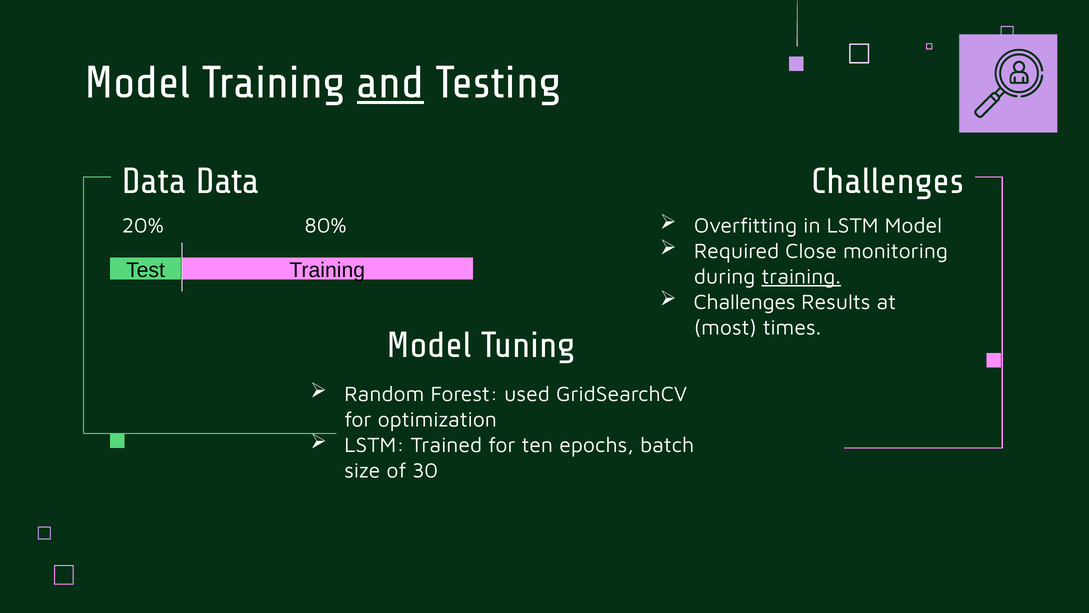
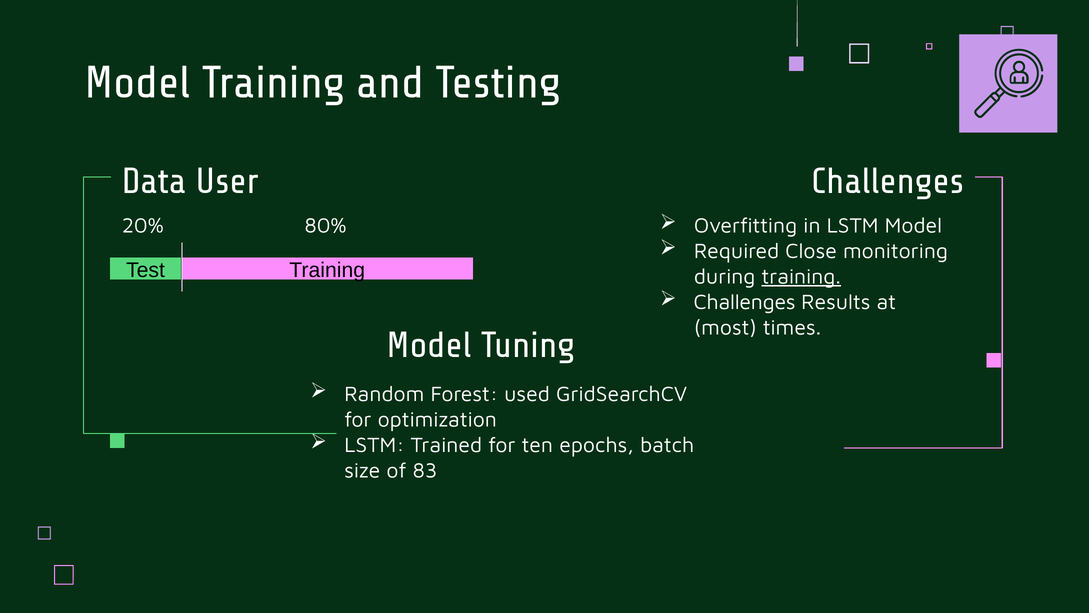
and underline: present -> none
Data Data: Data -> User
30: 30 -> 83
